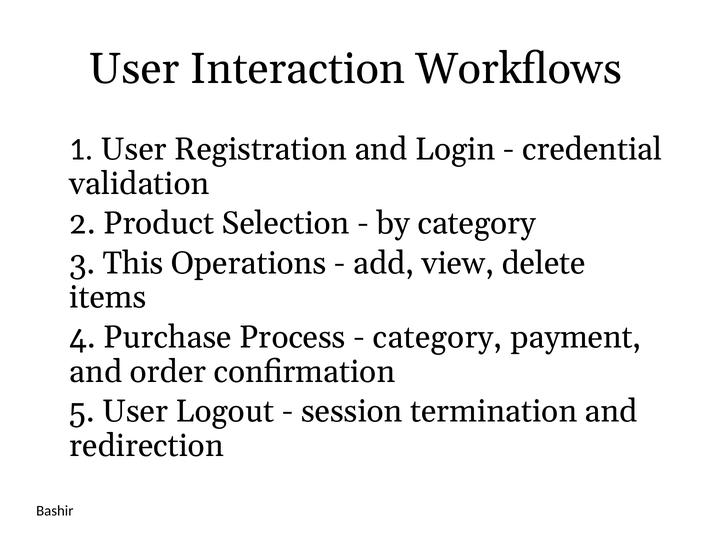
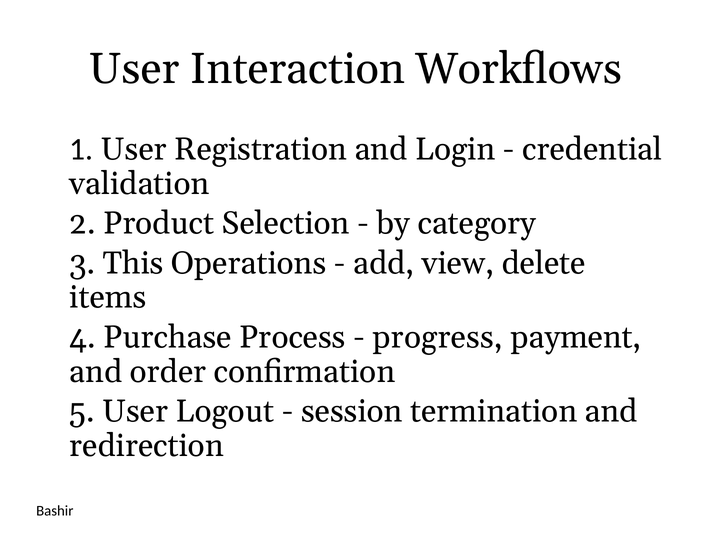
category at (438, 337): category -> progress
